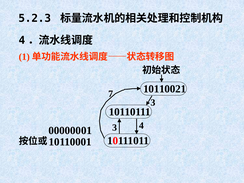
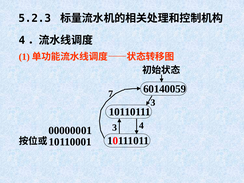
10110021: 10110021 -> 60140059
